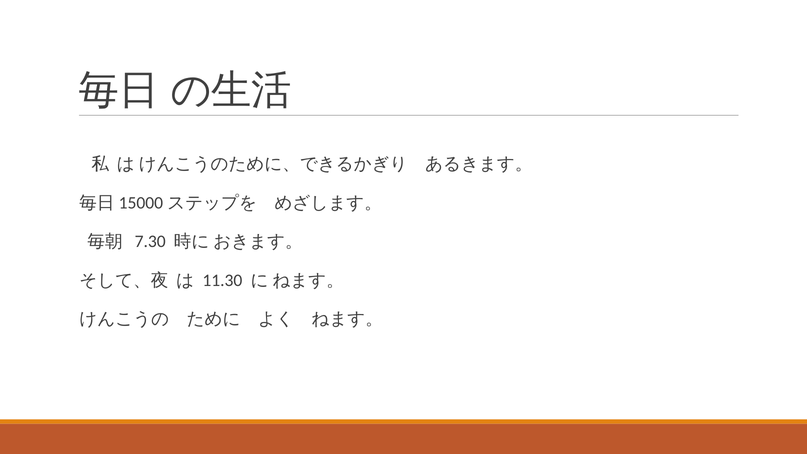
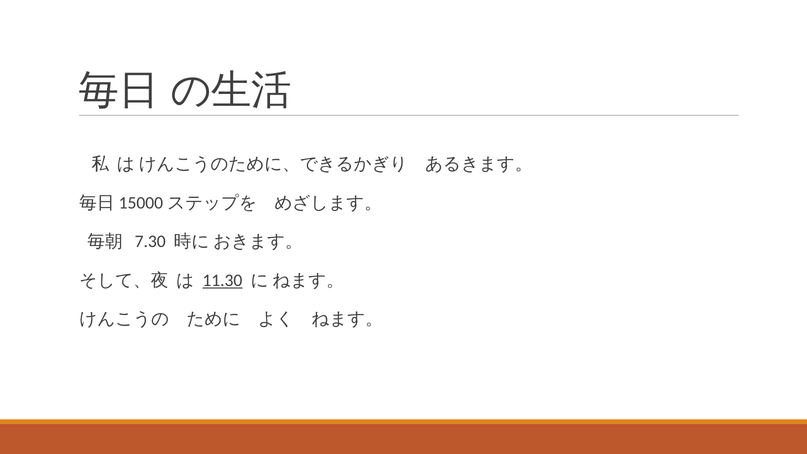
11.30 underline: none -> present
